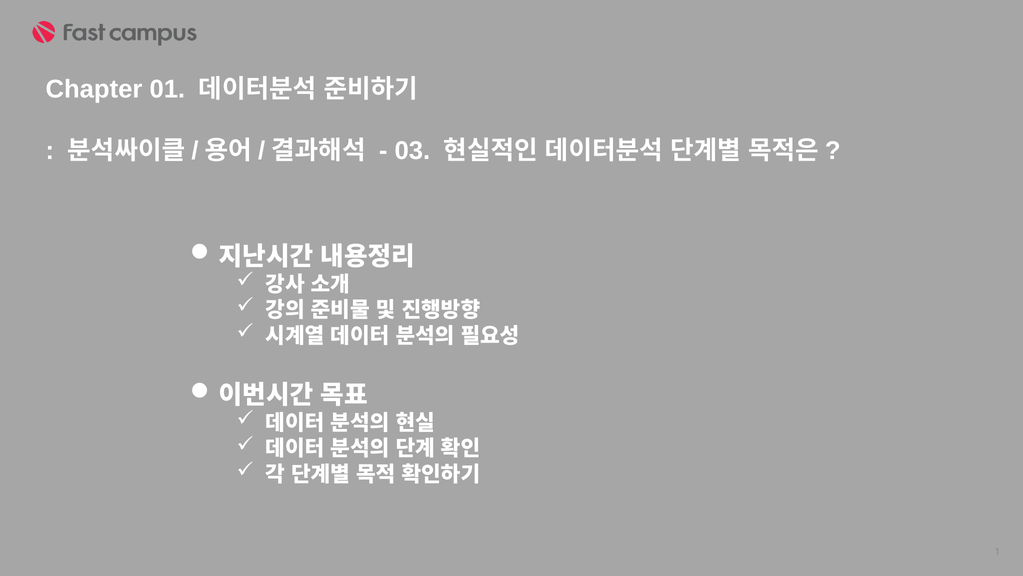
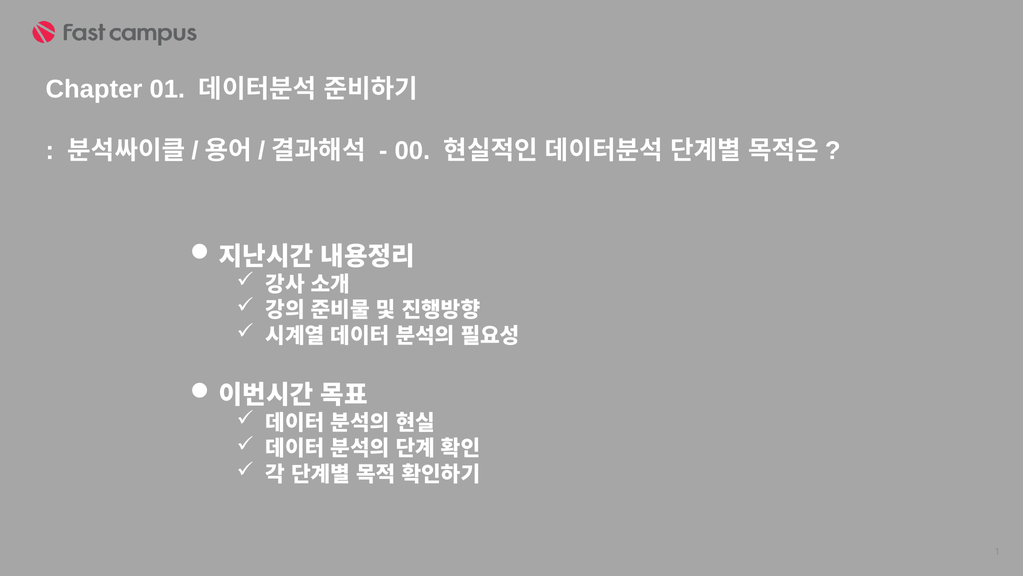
03: 03 -> 00
